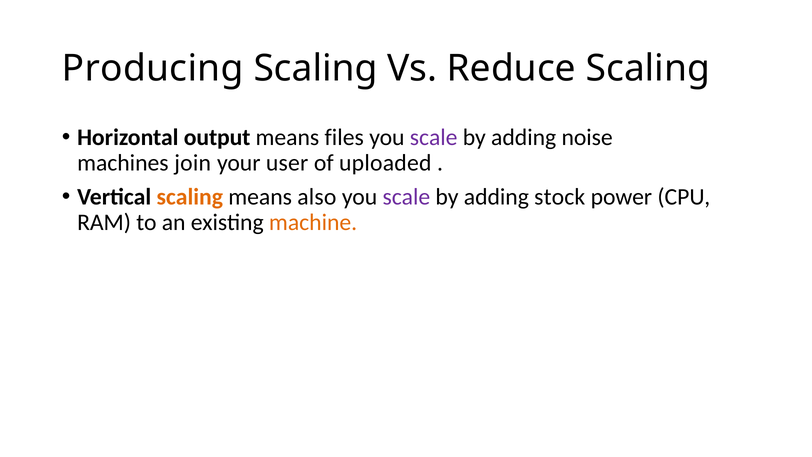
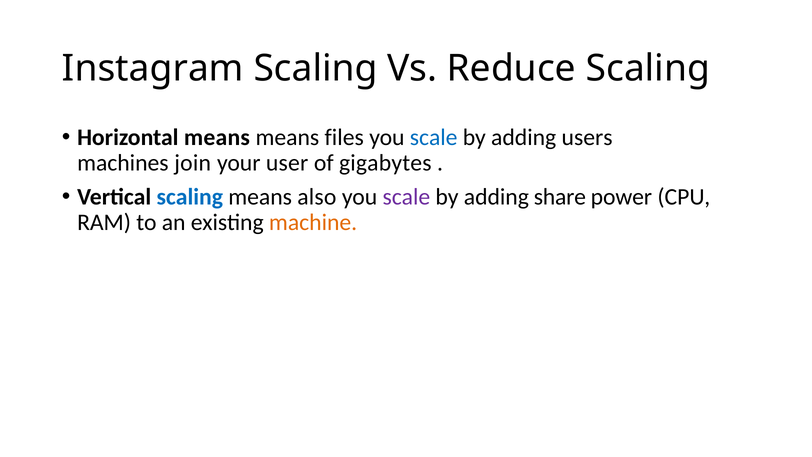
Producing: Producing -> Instagram
Horizontal output: output -> means
scale at (434, 137) colour: purple -> blue
noise: noise -> users
uploaded: uploaded -> gigabytes
scaling at (190, 197) colour: orange -> blue
stock: stock -> share
